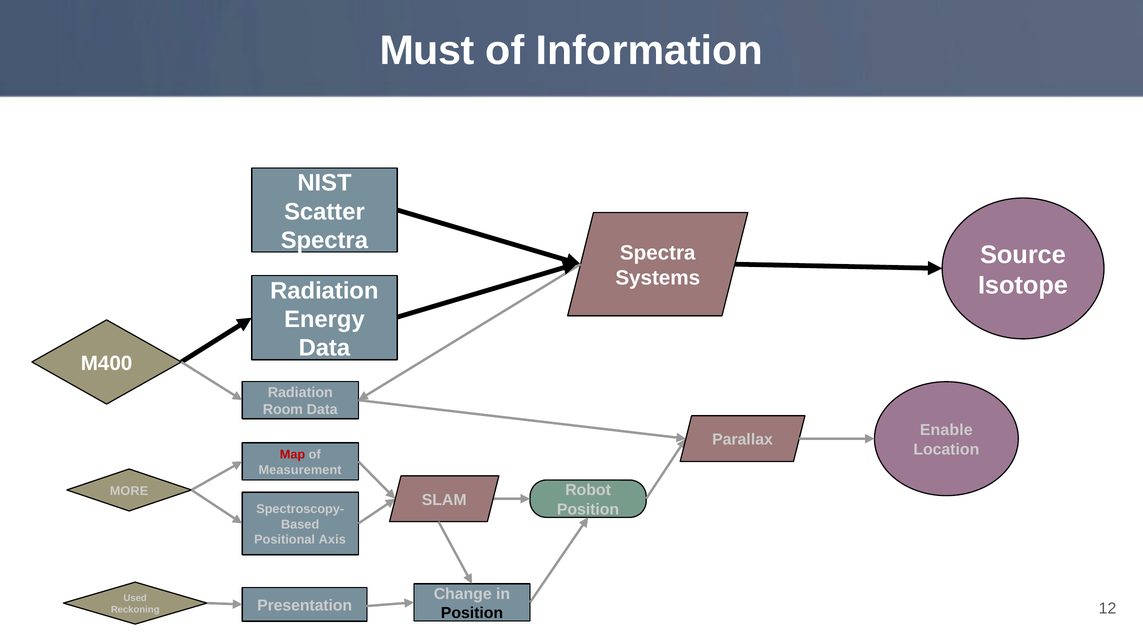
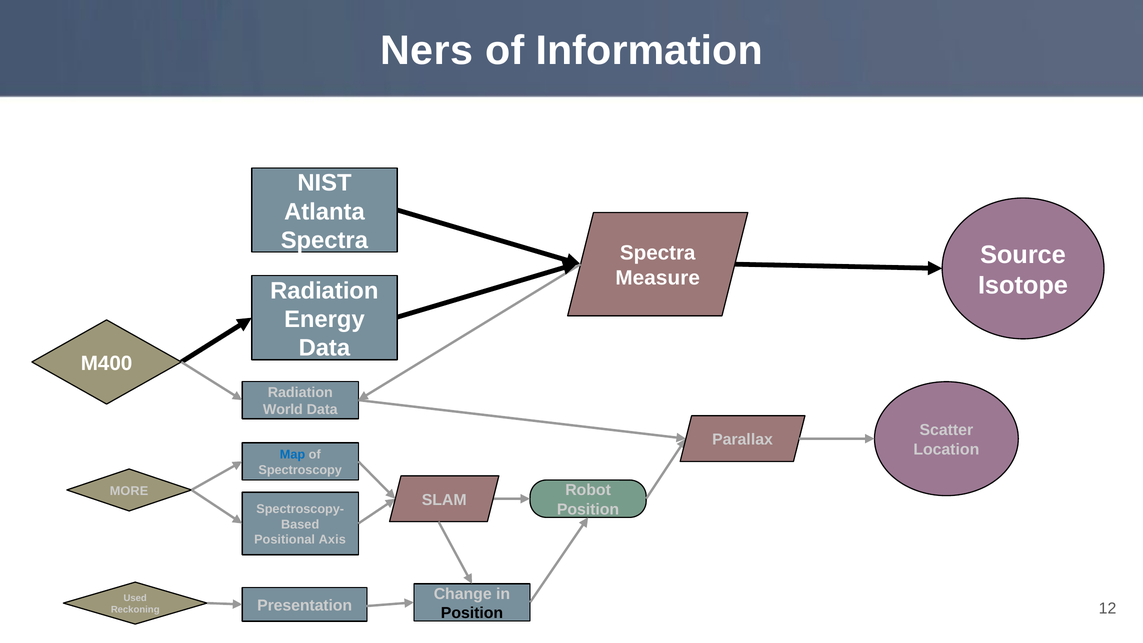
Must: Must -> Ners
Scatter: Scatter -> Atlanta
Systems: Systems -> Measure
Room: Room -> World
Enable: Enable -> Scatter
Map colour: red -> blue
Measurement: Measurement -> Spectroscopy
